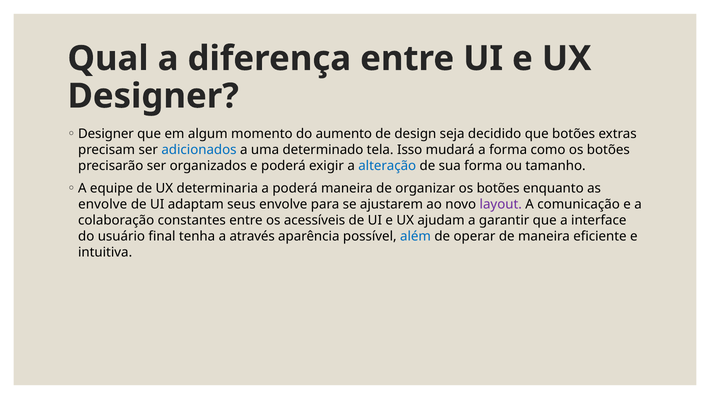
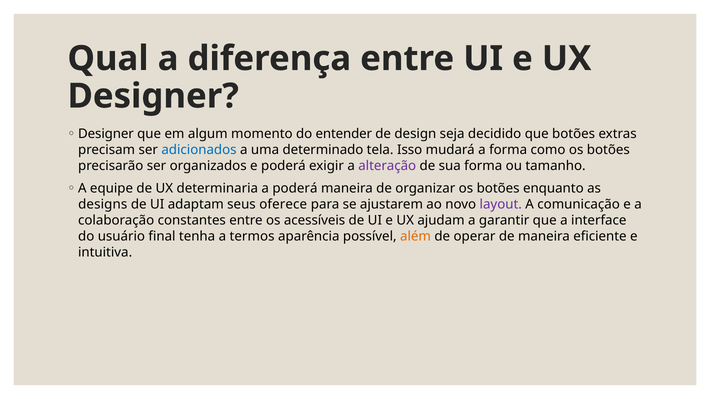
aumento: aumento -> entender
alteração colour: blue -> purple
envolve at (103, 205): envolve -> designs
seus envolve: envolve -> oferece
através: através -> termos
além colour: blue -> orange
